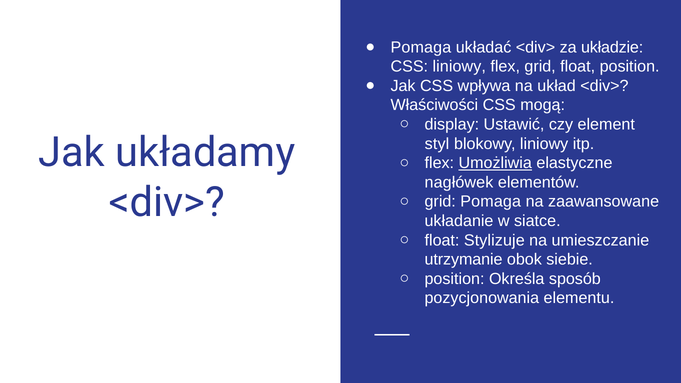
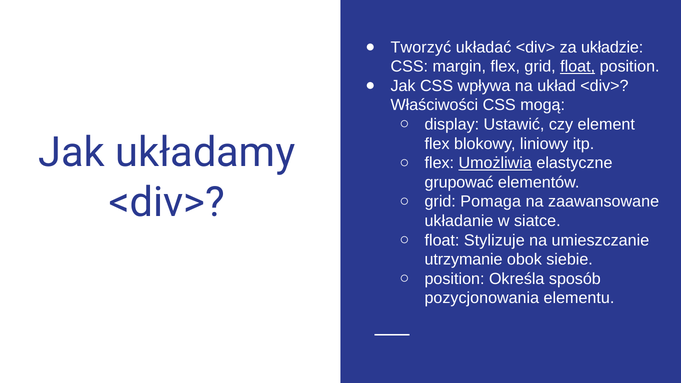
Pomaga at (421, 47): Pomaga -> Tworzyć
CSS liniowy: liniowy -> margin
float at (578, 67) underline: none -> present
styl at (437, 144): styl -> flex
nagłówek: nagłówek -> grupować
